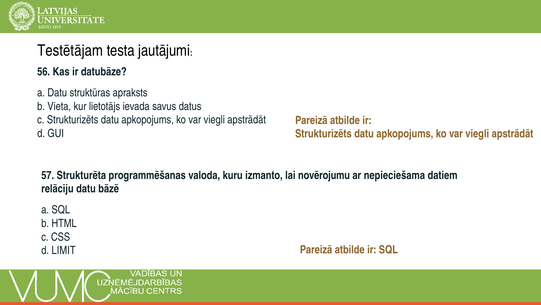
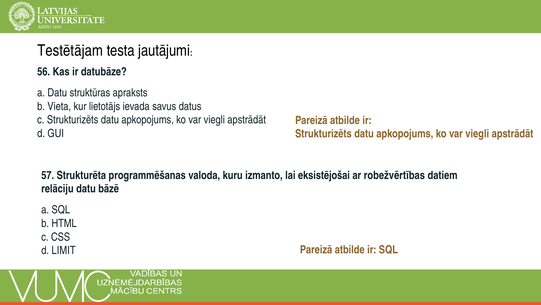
novērojumu: novērojumu -> eksistējošai
nepieciešama: nepieciešama -> robežvērtības
